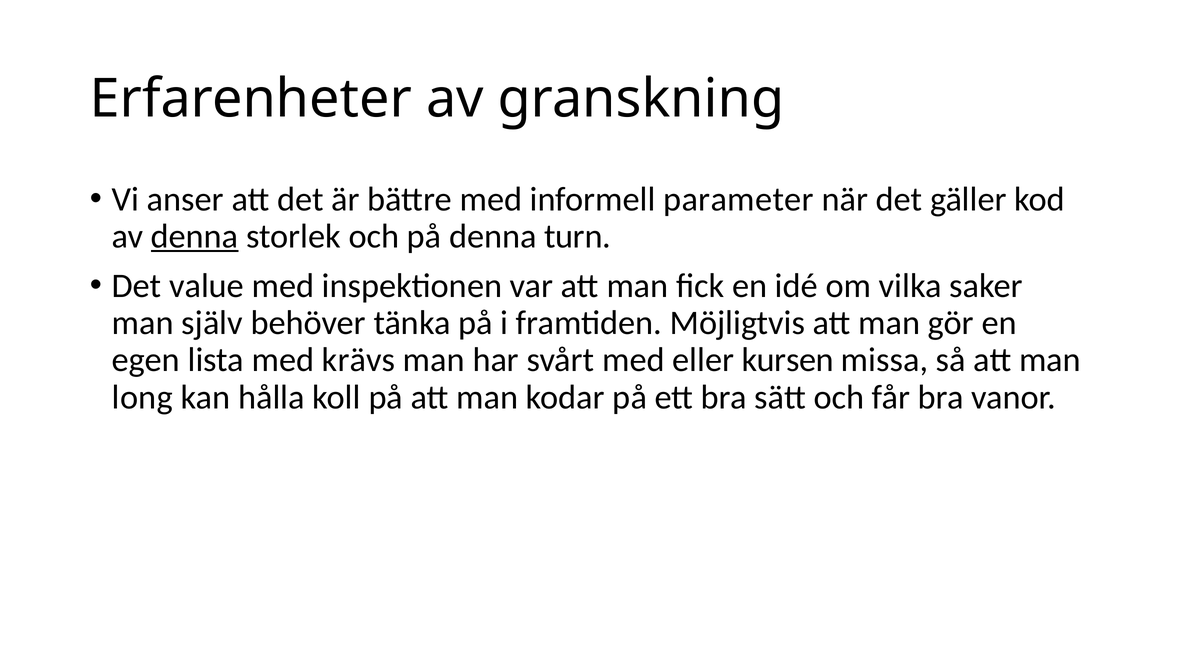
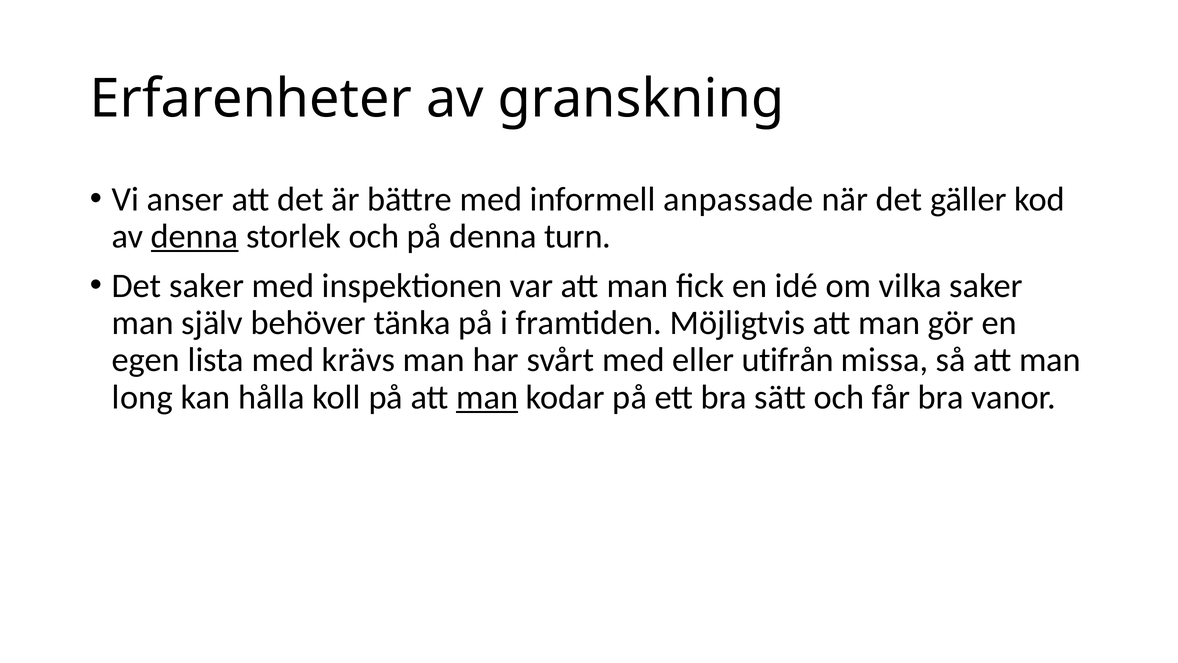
parameter: parameter -> anpassade
Det value: value -> saker
kursen: kursen -> utifrån
man at (487, 397) underline: none -> present
